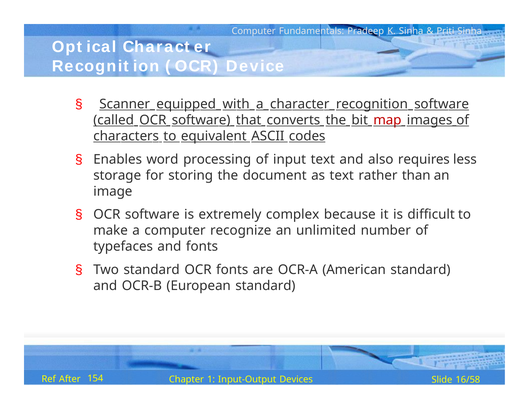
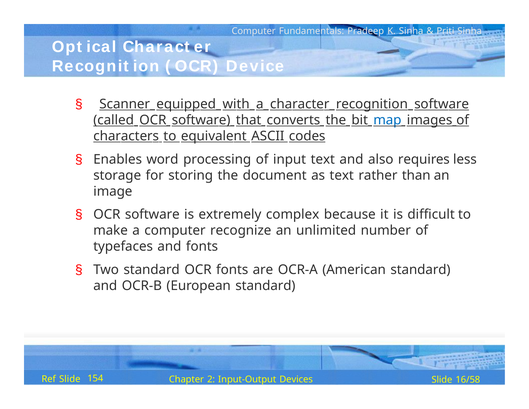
map colour: red -> blue
Ref After: After -> Slide
1: 1 -> 2
